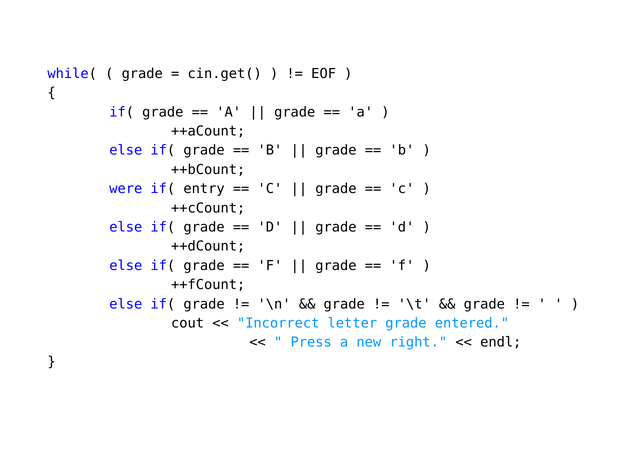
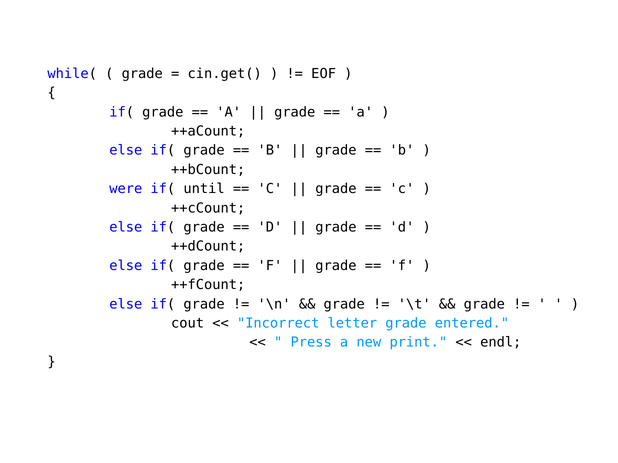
entry: entry -> until
right: right -> print
